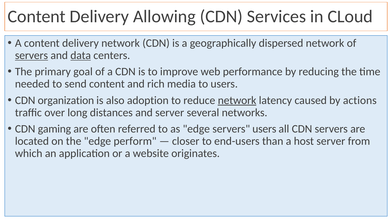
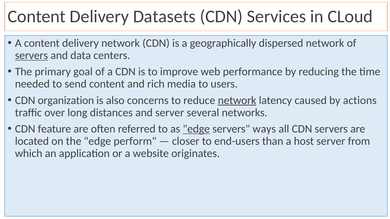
Allowing: Allowing -> Datasets
data underline: present -> none
adoption: adoption -> concerns
gaming: gaming -> feature
edge at (196, 129) underline: none -> present
servers users: users -> ways
